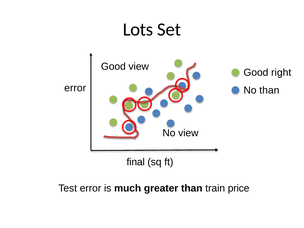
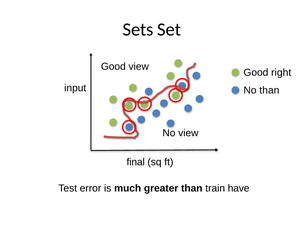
Lots: Lots -> Sets
error at (75, 88): error -> input
price: price -> have
